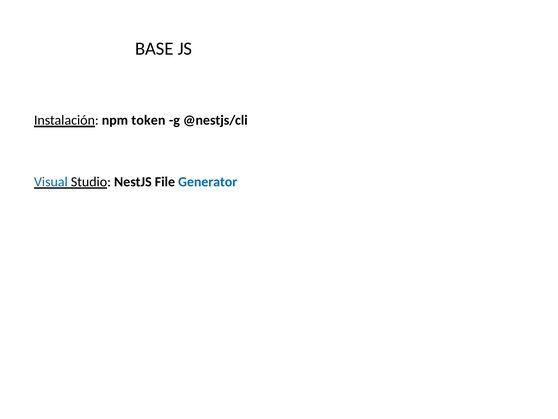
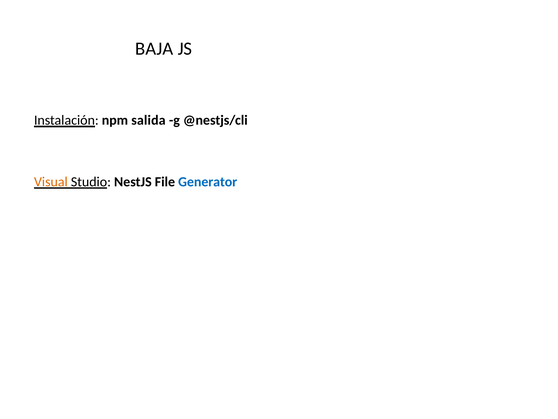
BASE: BASE -> BAJA
token: token -> salida
Visual colour: blue -> orange
